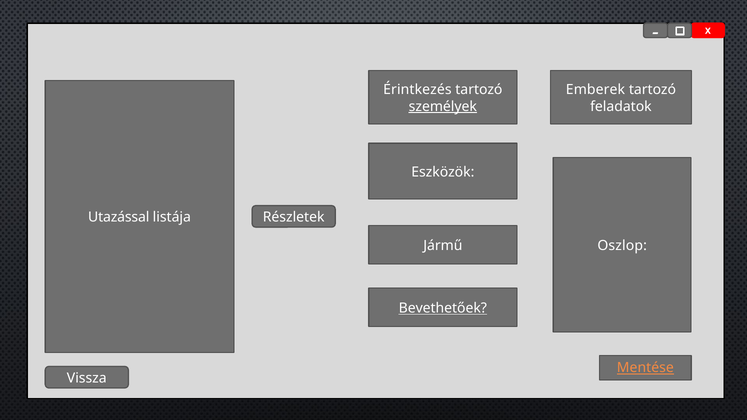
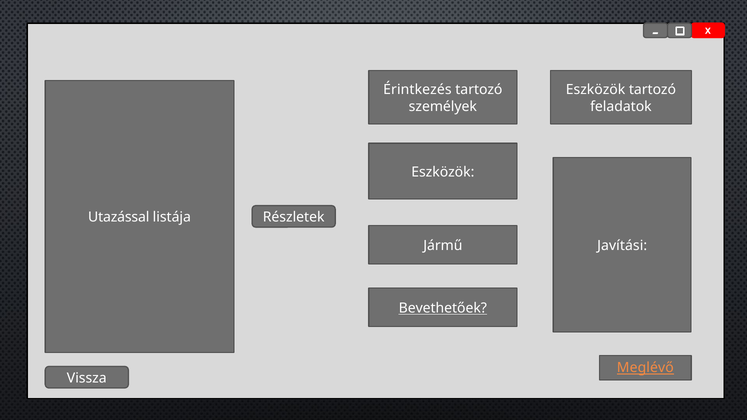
Emberek at (595, 90): Emberek -> Eszközök
személyek underline: present -> none
Oszlop: Oszlop -> Javítási
Mentése: Mentése -> Meglévő
